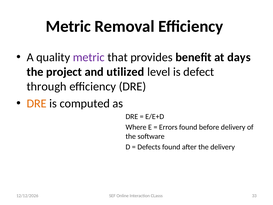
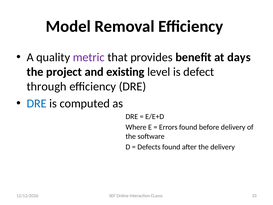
Metric at (68, 26): Metric -> Model
utilized: utilized -> existing
DRE at (37, 103) colour: orange -> blue
